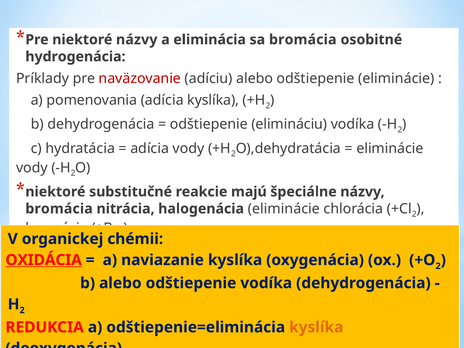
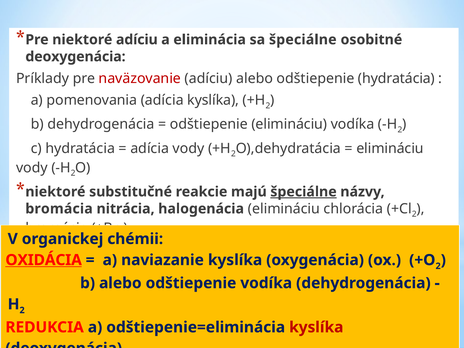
niektoré názvy: názvy -> adíciu
sa bromácia: bromácia -> špeciálne
hydrogenácia at (75, 57): hydrogenácia -> deoxygenácia
odštiepenie eliminácie: eliminácie -> hydratácia
eliminácie at (390, 148): eliminácie -> elimináciu
špeciálne at (304, 192) underline: none -> present
halogenácia eliminácie: eliminácie -> elimináciu
kyslíka at (316, 327) colour: orange -> red
